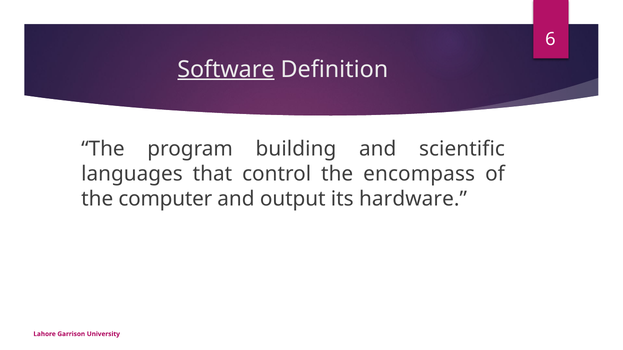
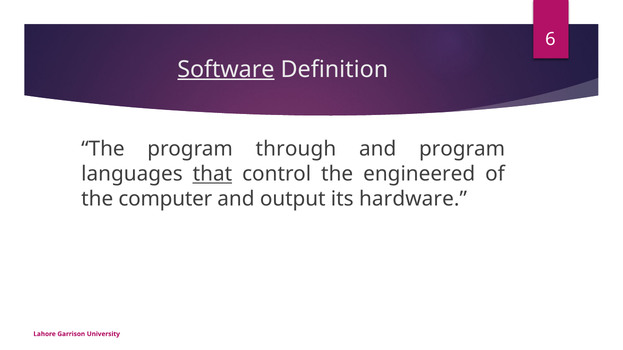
building: building -> through
and scientific: scientific -> program
that underline: none -> present
encompass: encompass -> engineered
